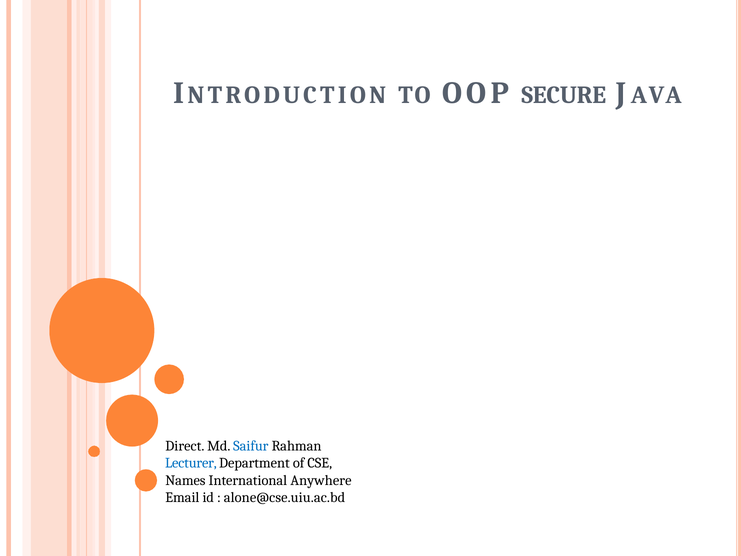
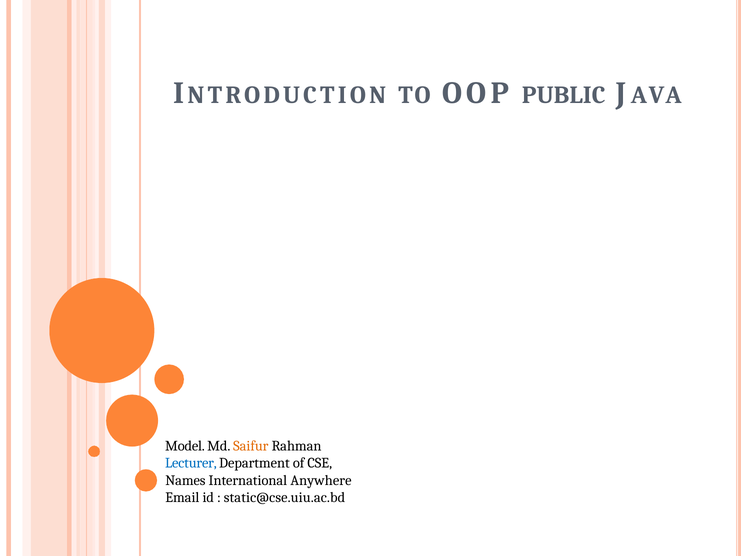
SECURE: SECURE -> PUBLIC
Direct: Direct -> Model
Saifur colour: blue -> orange
alone@cse.uiu.ac.bd: alone@cse.uiu.ac.bd -> static@cse.uiu.ac.bd
